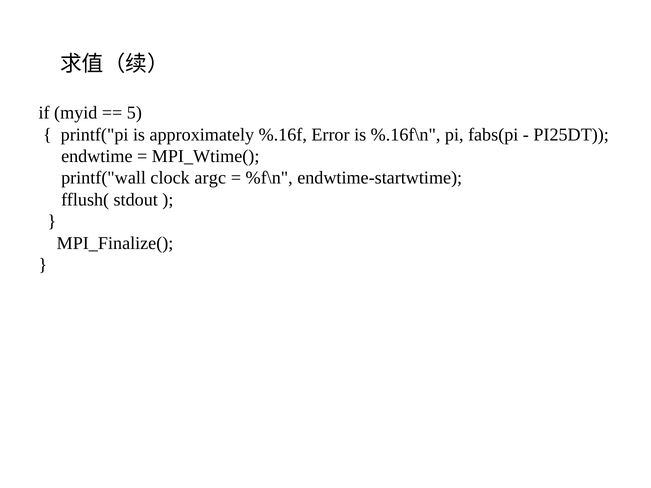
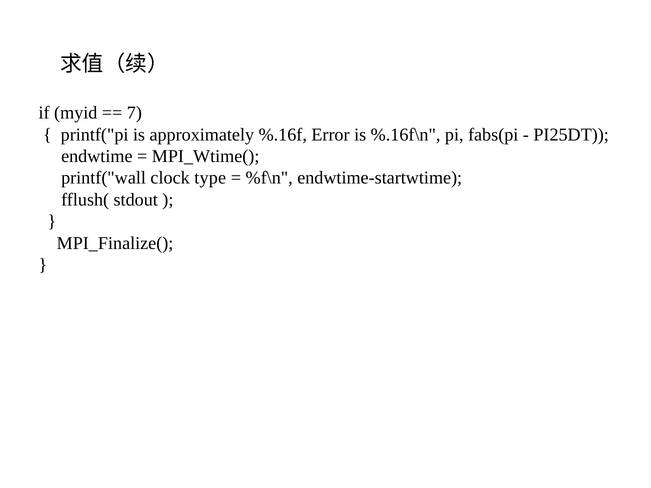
5: 5 -> 7
argc: argc -> type
